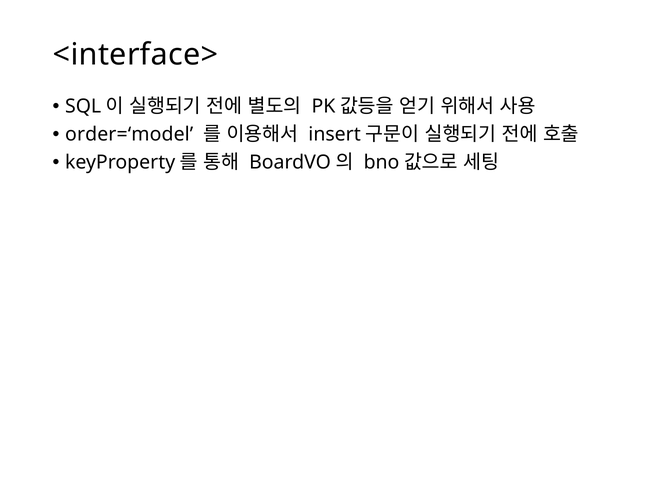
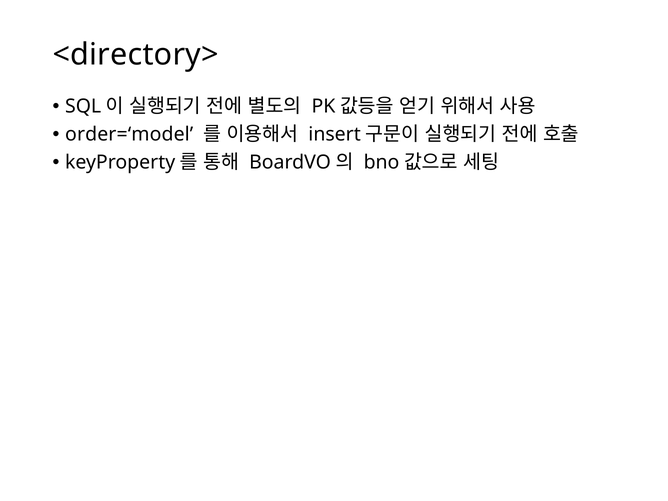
<interface>: <interface> -> <directory>
